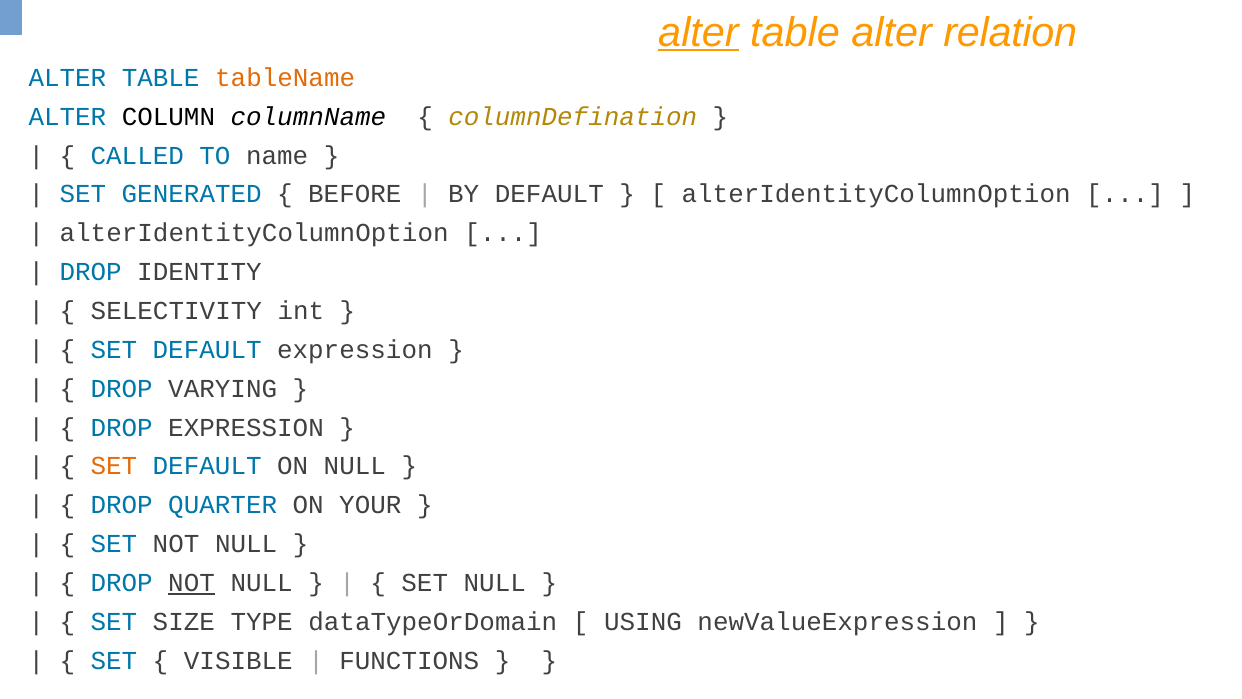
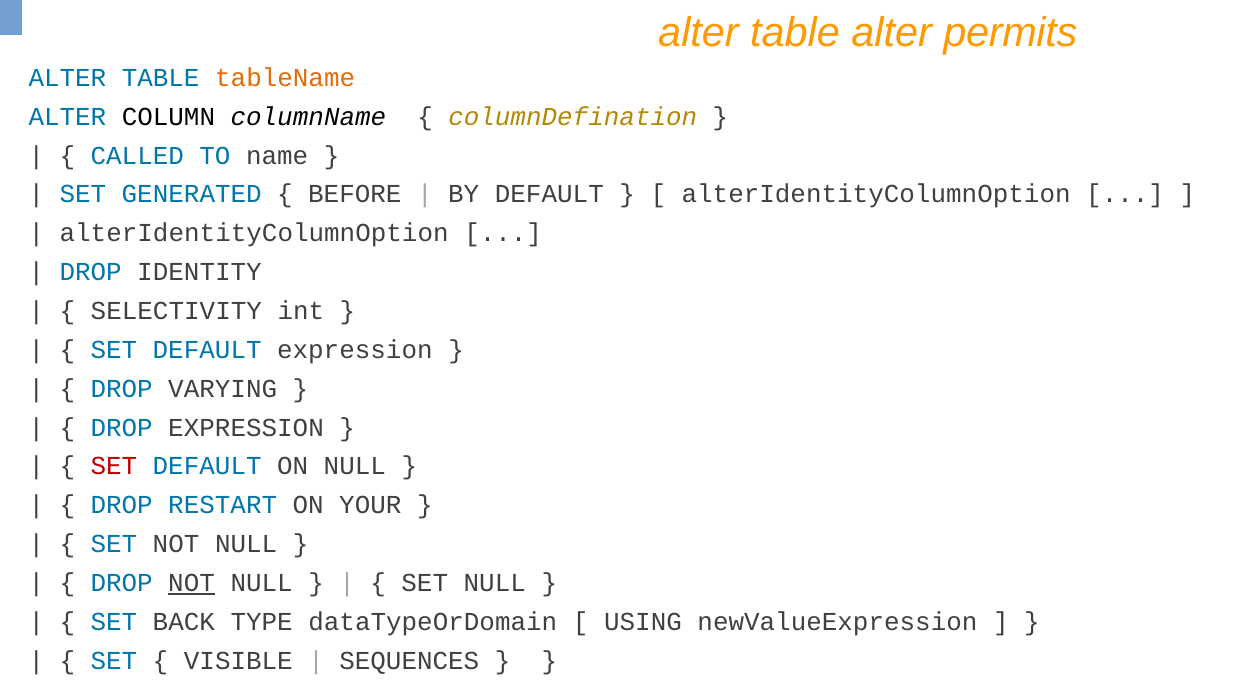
alter at (698, 32) underline: present -> none
relation: relation -> permits
SET at (114, 466) colour: orange -> red
QUARTER: QUARTER -> RESTART
SIZE: SIZE -> BACK
FUNCTIONS: FUNCTIONS -> SEQUENCES
